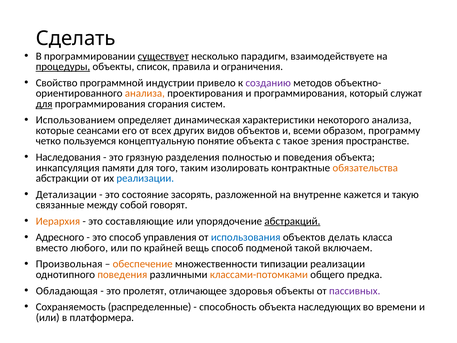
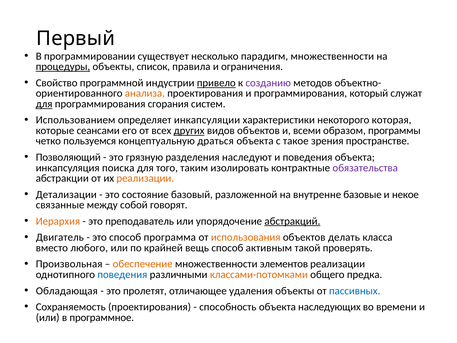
Сделать: Сделать -> Первый
существует underline: present -> none
парадигм взаимодействуете: взаимодействуете -> множественности
привело underline: none -> present
динамическая: динамическая -> инкапсуляции
некоторого анализа: анализа -> которая
других underline: none -> present
программу: программу -> программы
понятие: понятие -> драться
Наследования: Наследования -> Позволяющий
полностью: полностью -> наследуют
памяти: памяти -> поиска
обязательства colour: orange -> purple
реализации at (145, 178) colour: blue -> orange
засорять: засорять -> базовый
кажется: кажется -> базовые
такую: такую -> некое
составляющие: составляющие -> преподаватель
Адресного: Адресного -> Двигатель
управления: управления -> программа
использования colour: blue -> orange
подменой: подменой -> активным
включаем: включаем -> проверять
типизации: типизации -> элементов
поведения at (122, 274) colour: orange -> blue
здоровья: здоровья -> удаления
пассивных colour: purple -> blue
Сохраняемость распределенные: распределенные -> проектирования
платформера: платформера -> программное
